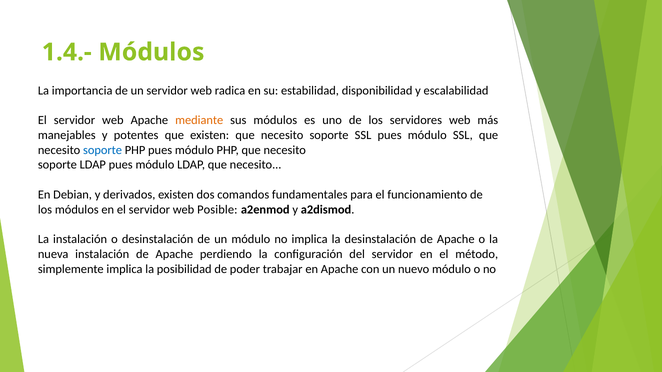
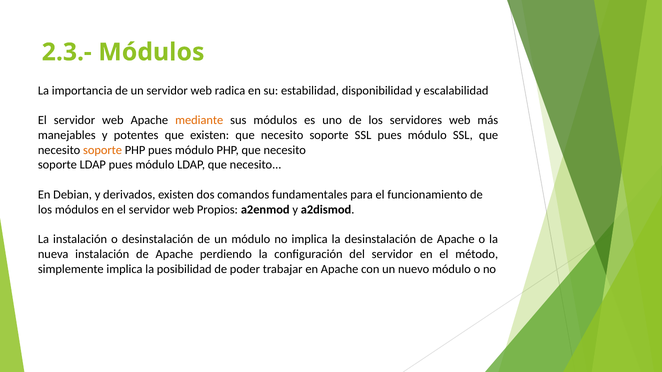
1.4.-: 1.4.- -> 2.3.-
soporte at (103, 150) colour: blue -> orange
Posible: Posible -> Propios
